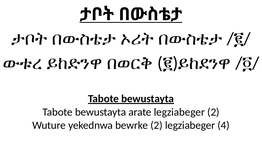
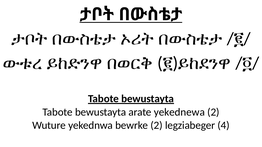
arate legziabeger: legziabeger -> yekednewa
